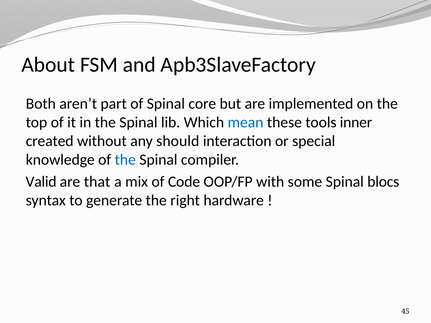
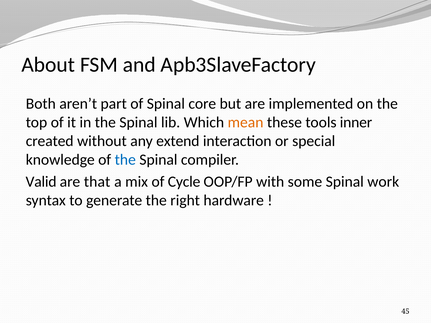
mean colour: blue -> orange
should: should -> extend
Code: Code -> Cycle
blocs: blocs -> work
